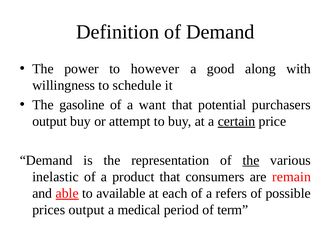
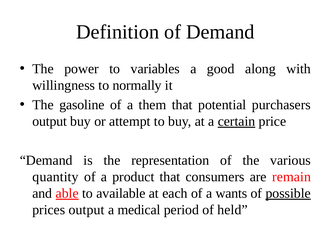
however: however -> variables
schedule: schedule -> normally
want: want -> them
the at (251, 160) underline: present -> none
inelastic: inelastic -> quantity
refers: refers -> wants
possible underline: none -> present
term: term -> held
